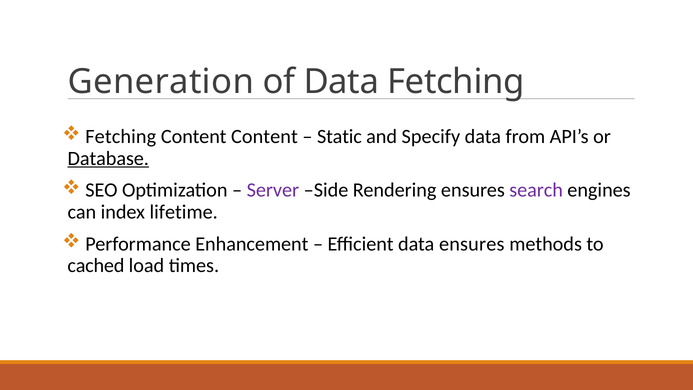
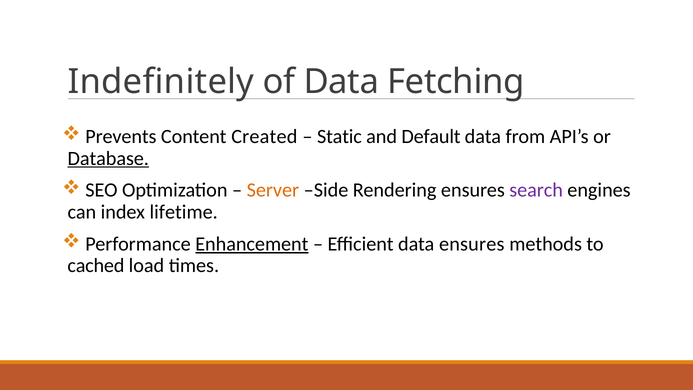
Generation: Generation -> Indefinitely
Fetching at (121, 137): Fetching -> Prevents
Content Content: Content -> Created
Specify: Specify -> Default
Server colour: purple -> orange
Enhancement underline: none -> present
